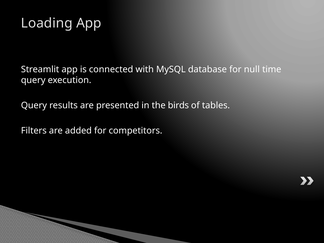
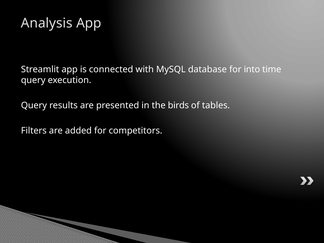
Loading: Loading -> Analysis
null: null -> into
